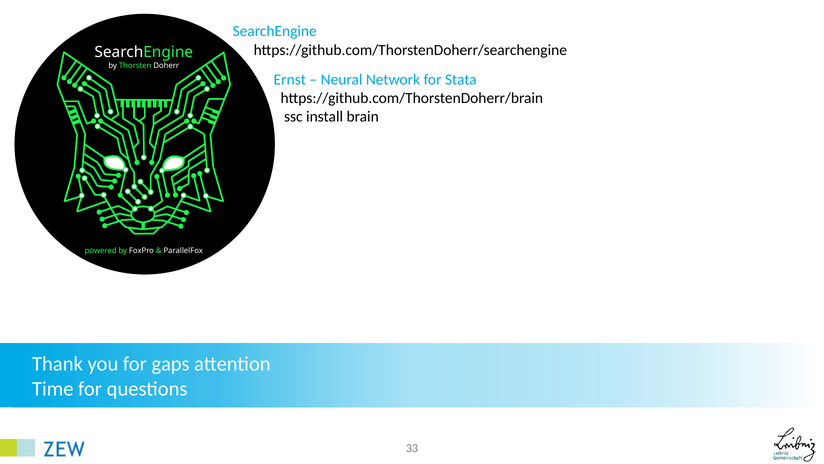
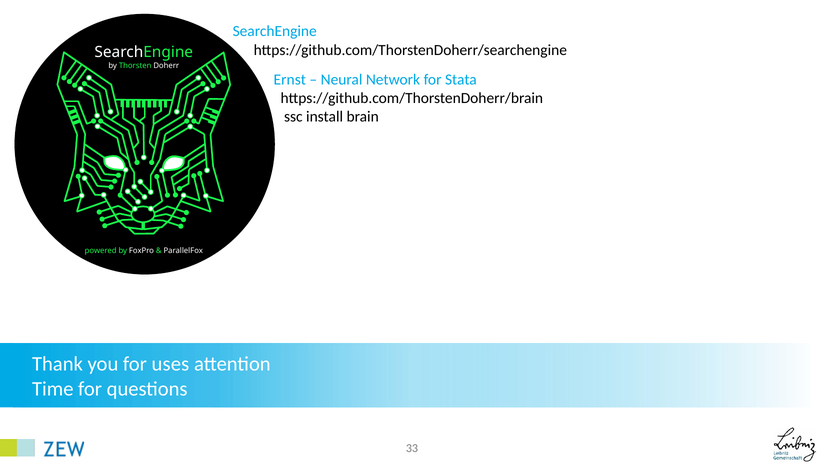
gaps: gaps -> uses
